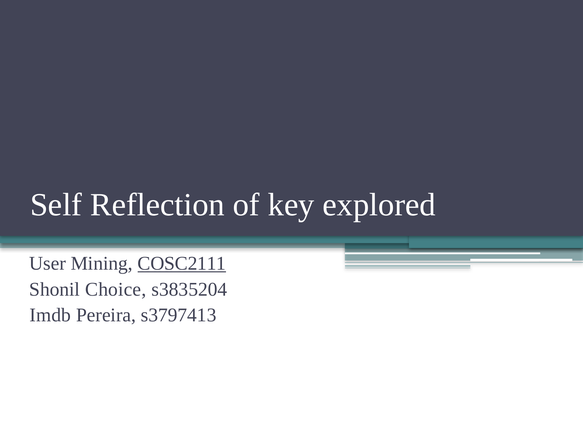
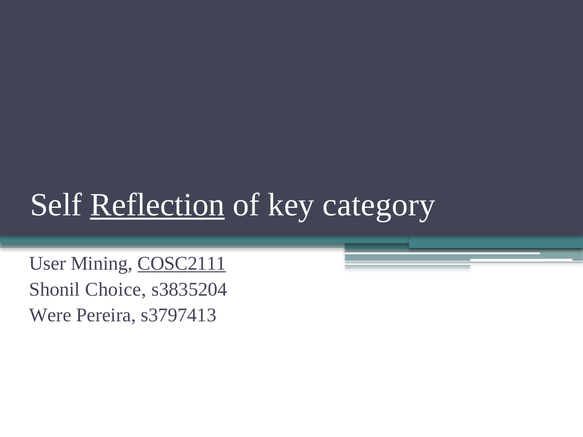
Reflection underline: none -> present
explored: explored -> category
Imdb: Imdb -> Were
